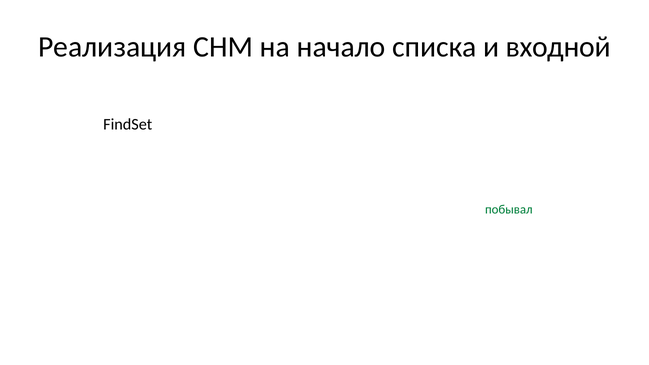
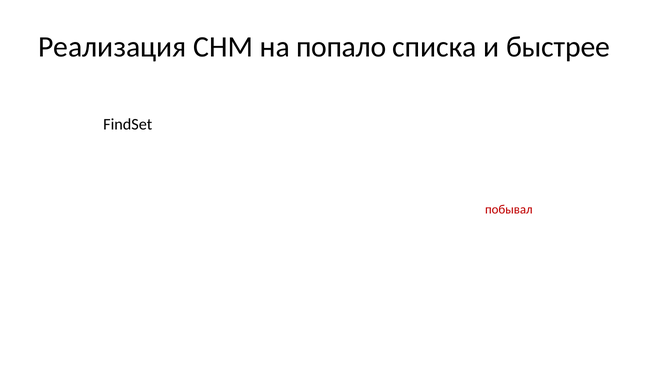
начало: начало -> попало
входной: входной -> быстрее
побывал colour: green -> red
